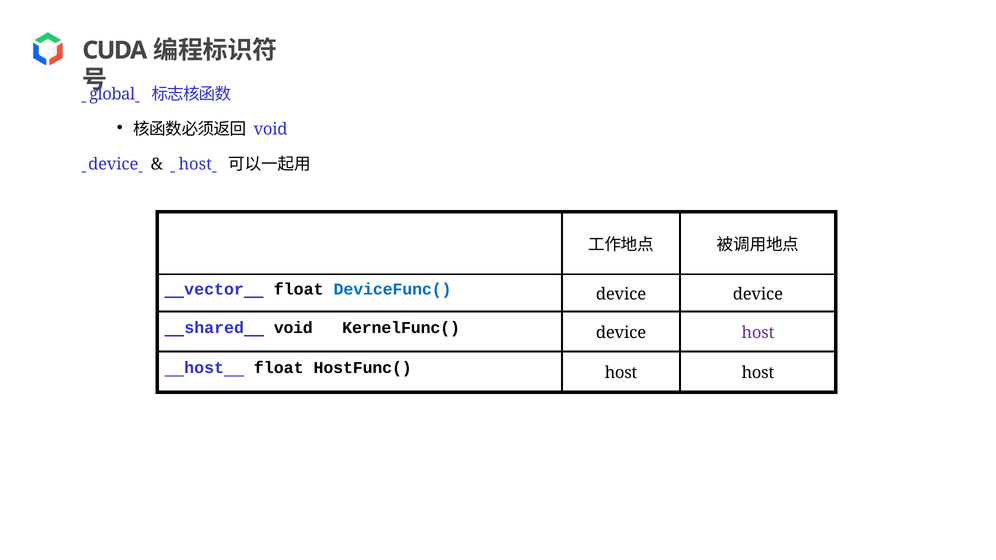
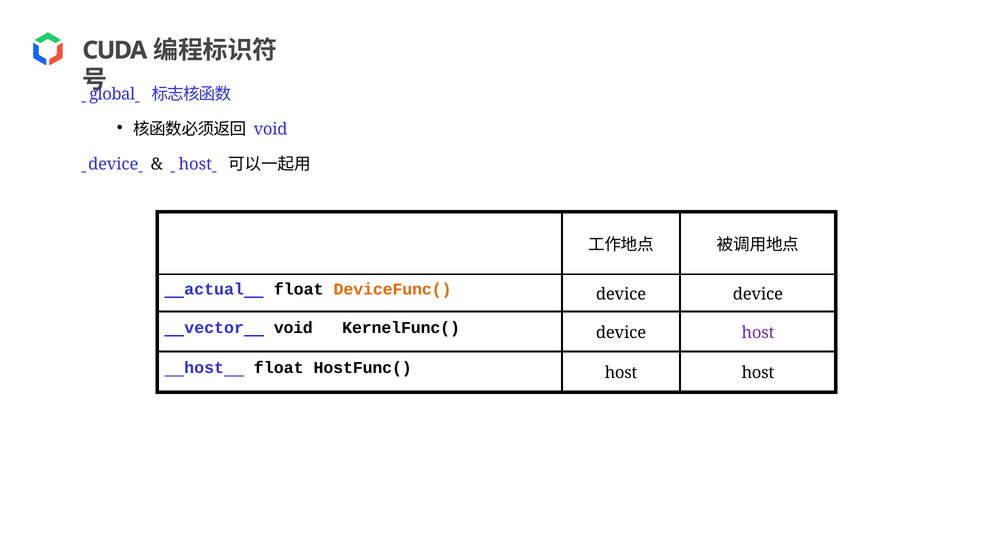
vector: vector -> actual
DeviceFunc( colour: blue -> orange
shared: shared -> vector
